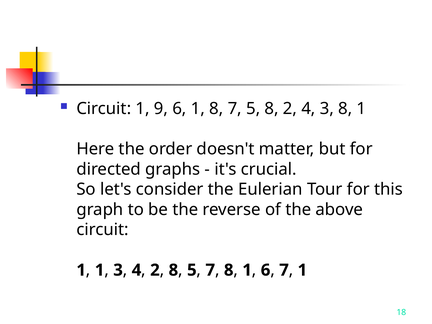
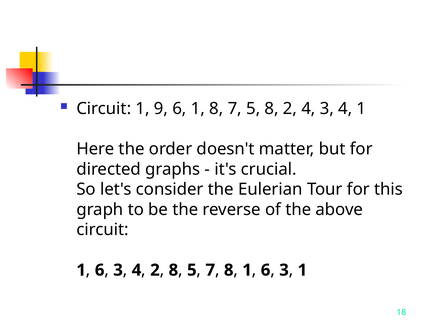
3 8: 8 -> 4
1 at (100, 270): 1 -> 6
7 at (284, 270): 7 -> 3
